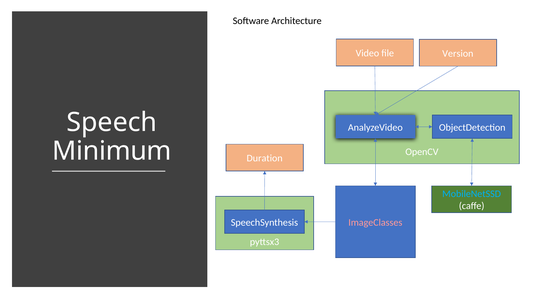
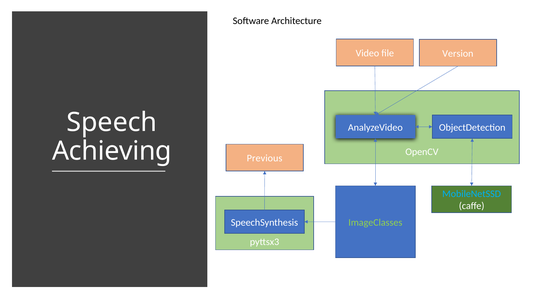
Minimum: Minimum -> Achieving
Duration: Duration -> Previous
ImageClasses colour: pink -> light green
